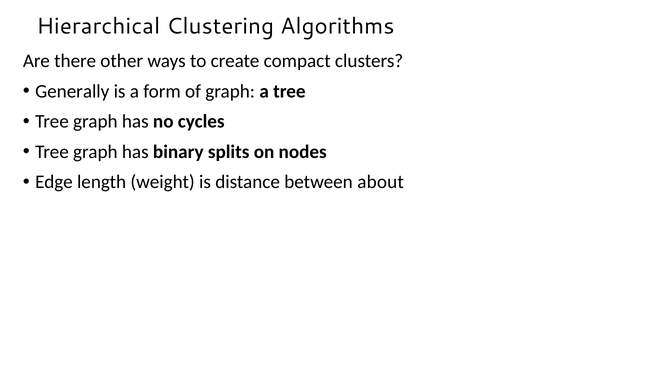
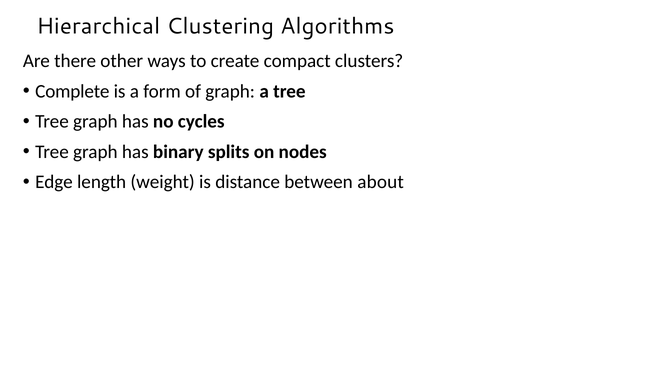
Generally: Generally -> Complete
